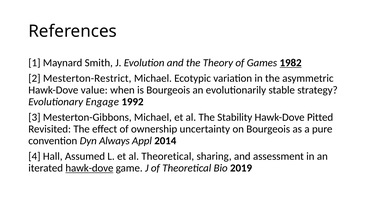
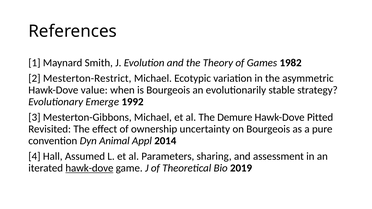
1982 underline: present -> none
Engage: Engage -> Emerge
Stability: Stability -> Demure
Always: Always -> Animal
al Theoretical: Theoretical -> Parameters
